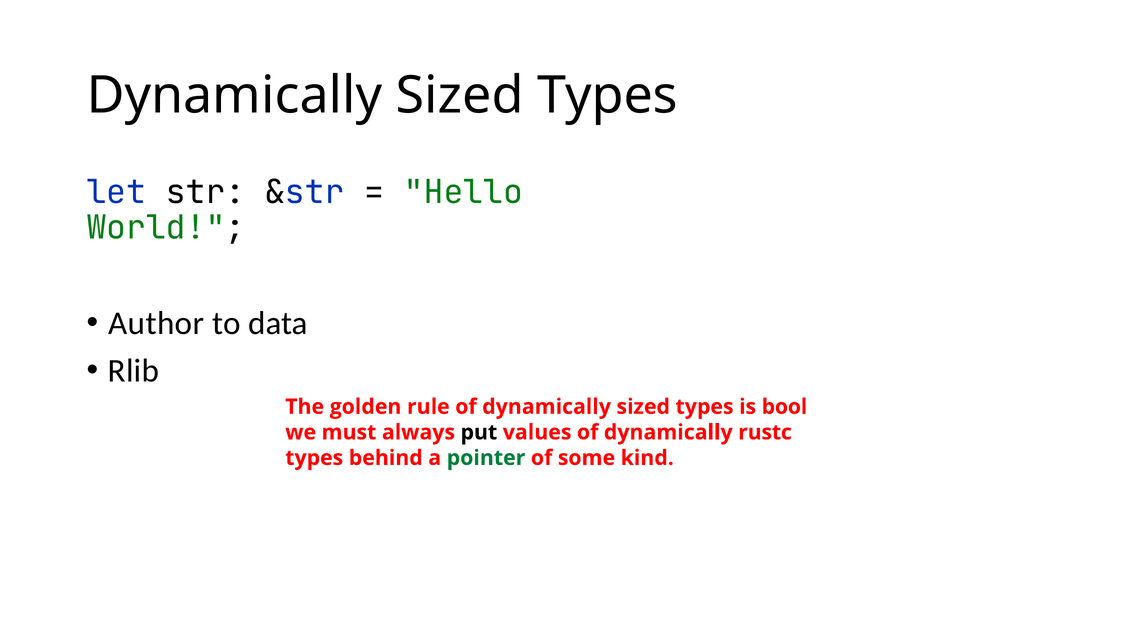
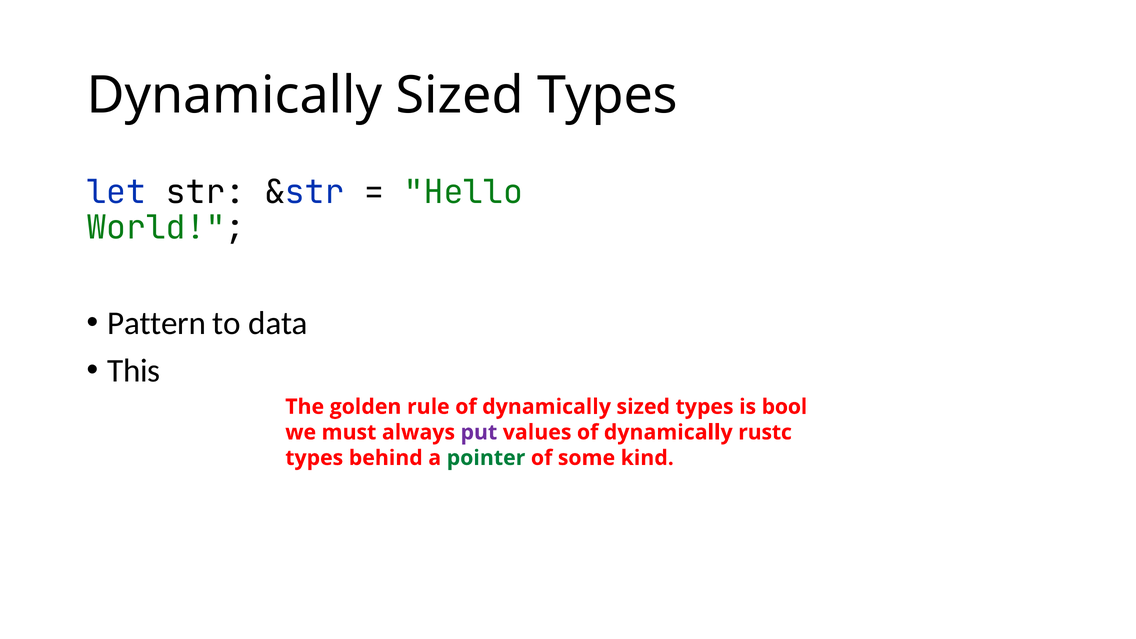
Author: Author -> Pattern
Rlib: Rlib -> This
put colour: black -> purple
